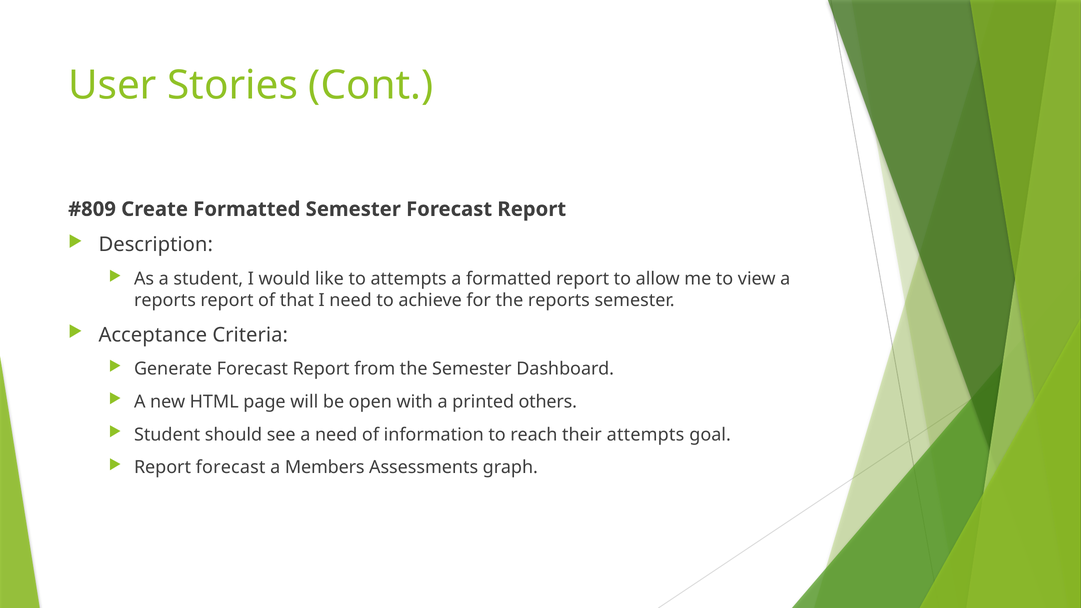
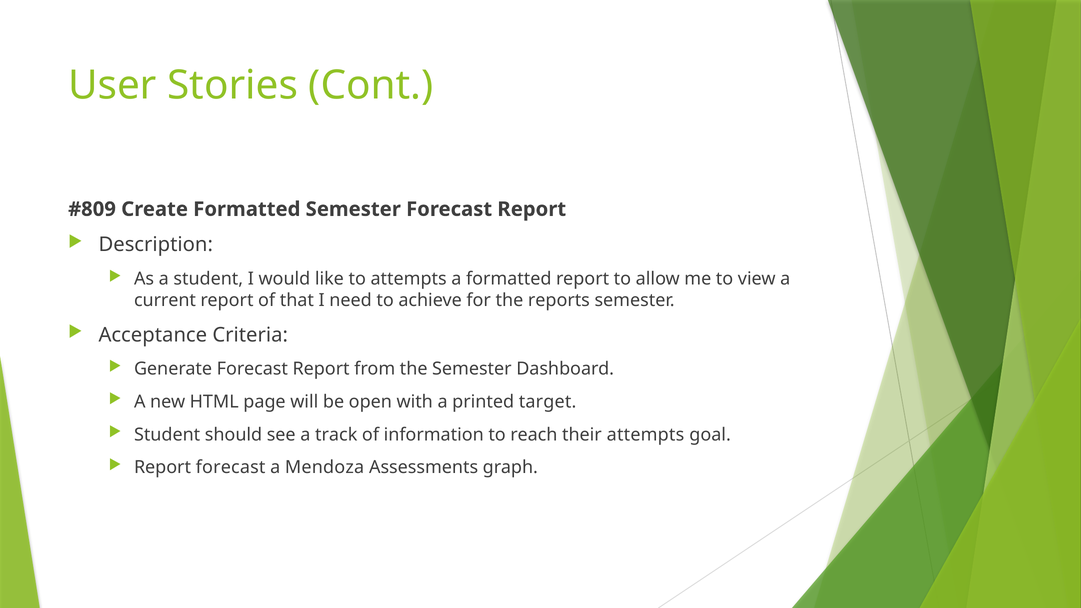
reports at (165, 300): reports -> current
others: others -> target
a need: need -> track
Members: Members -> Mendoza
